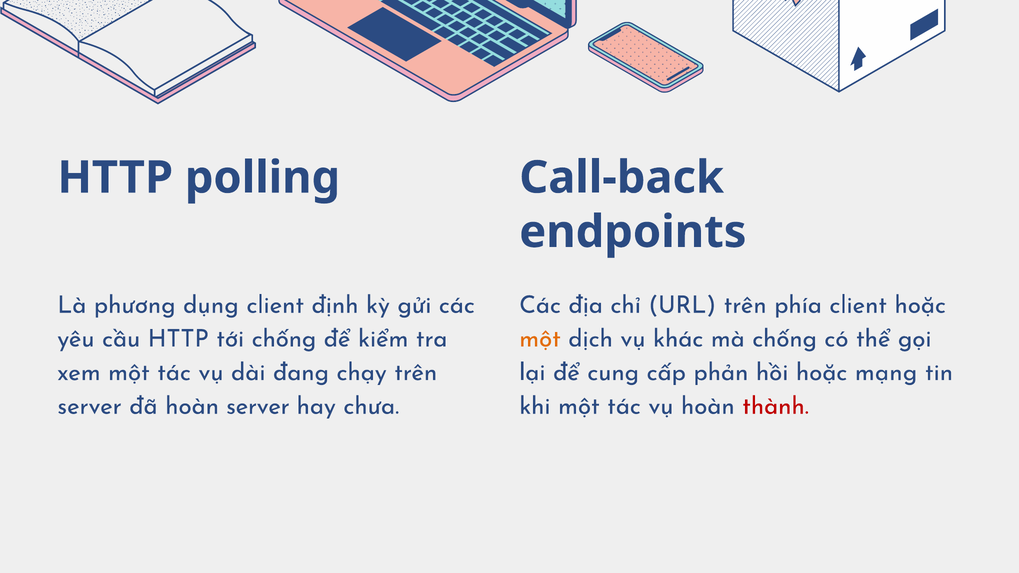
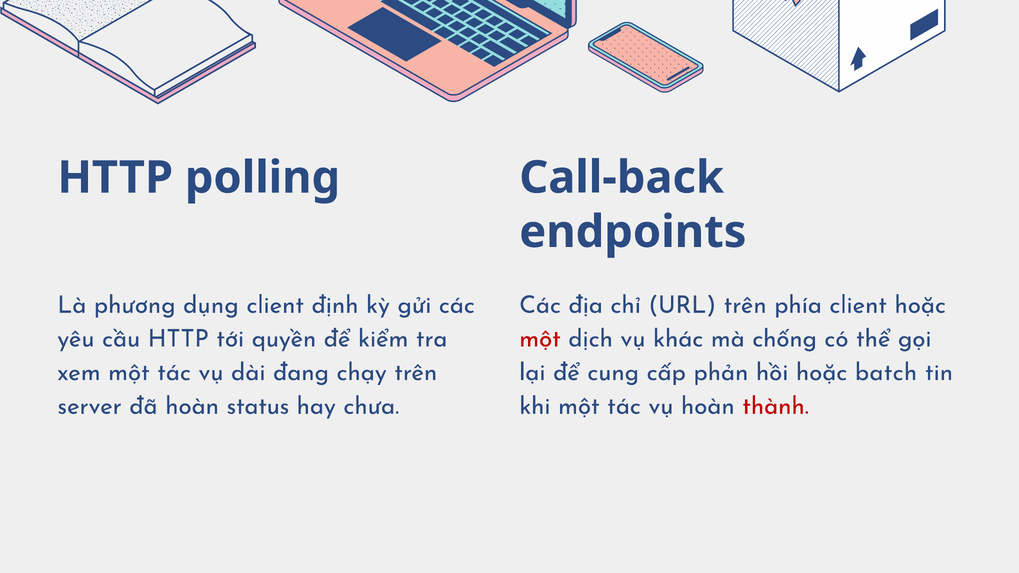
tới chống: chống -> quyền
một at (540, 339) colour: orange -> red
mạng: mạng -> batch
hoàn server: server -> status
